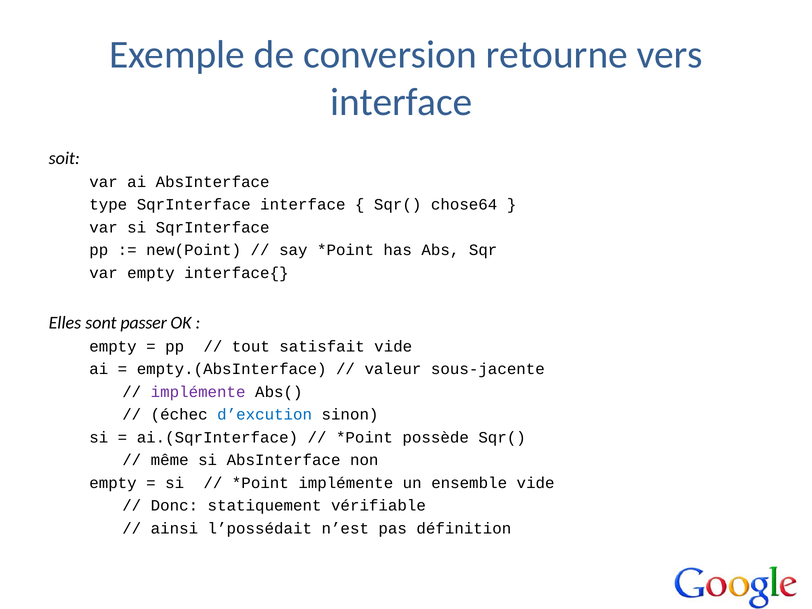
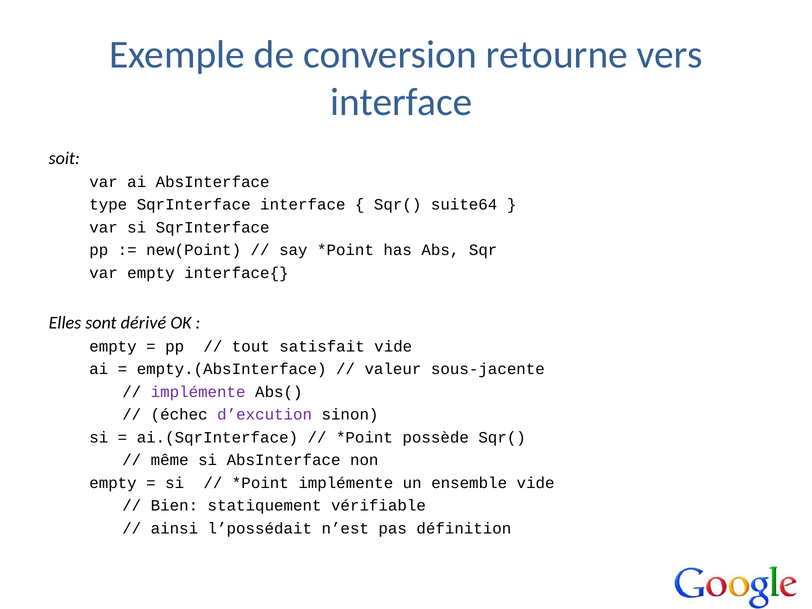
chose64: chose64 -> suite64
passer: passer -> dérivé
d’excution colour: blue -> purple
Donc: Donc -> Bien
